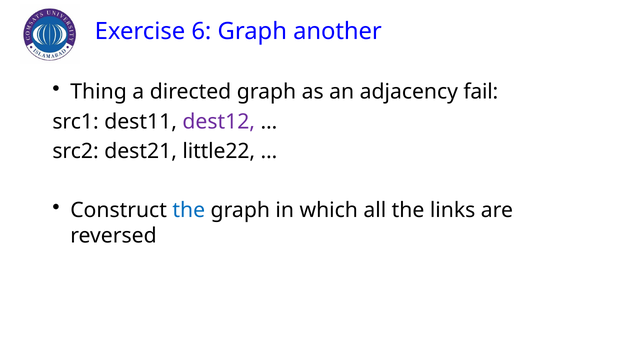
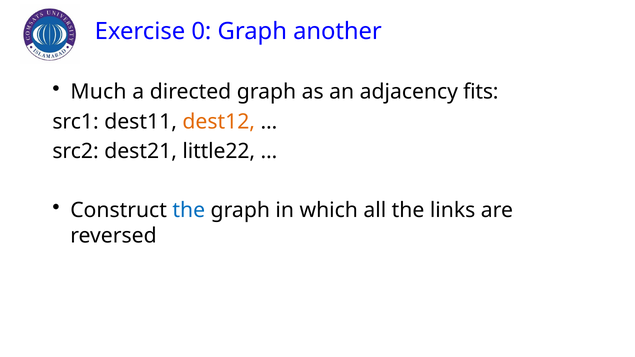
6: 6 -> 0
Thing: Thing -> Much
fail: fail -> fits
dest12 colour: purple -> orange
